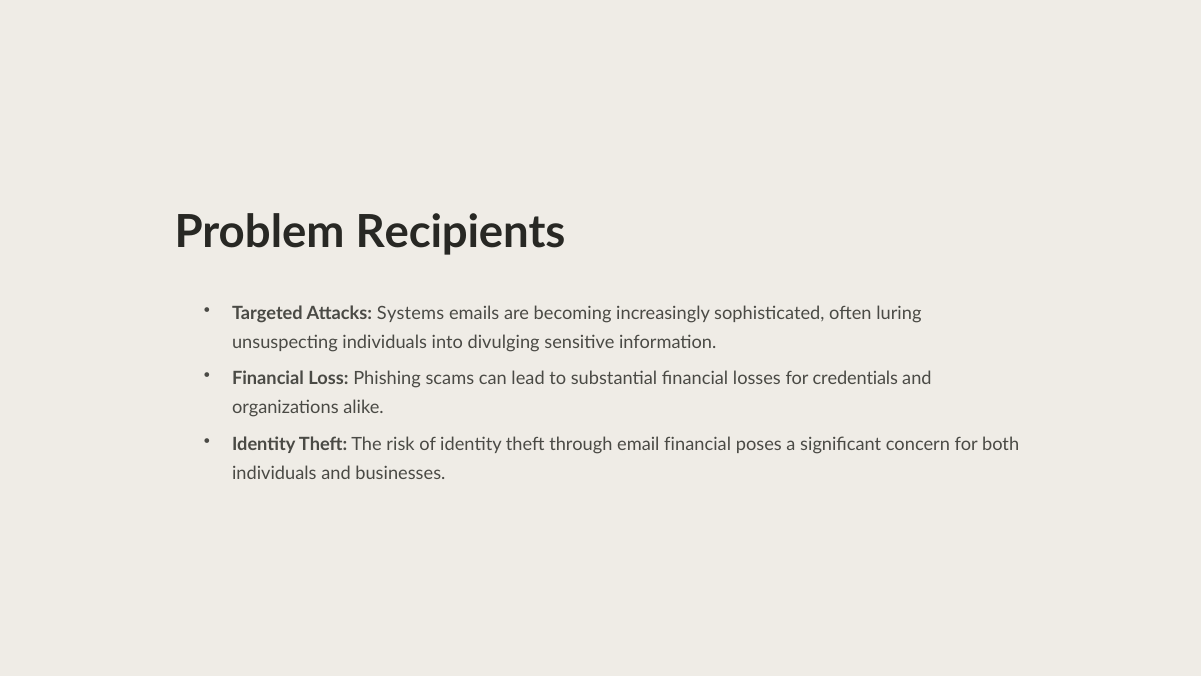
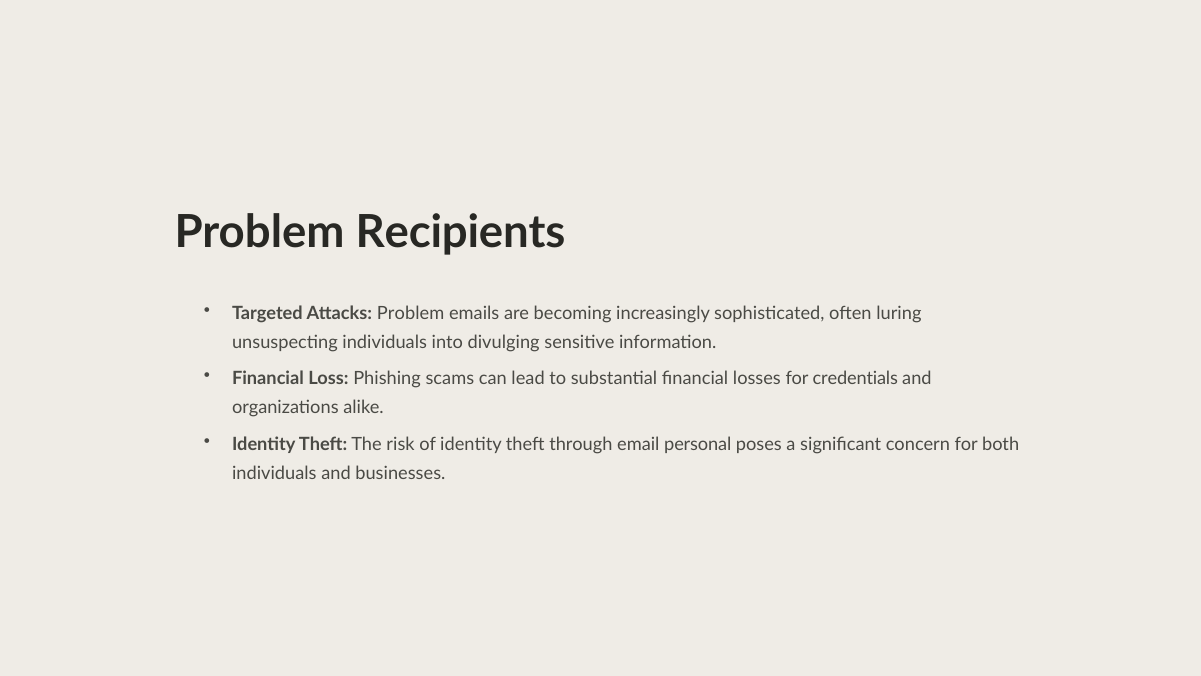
Attacks Systems: Systems -> Problem
email financial: financial -> personal
